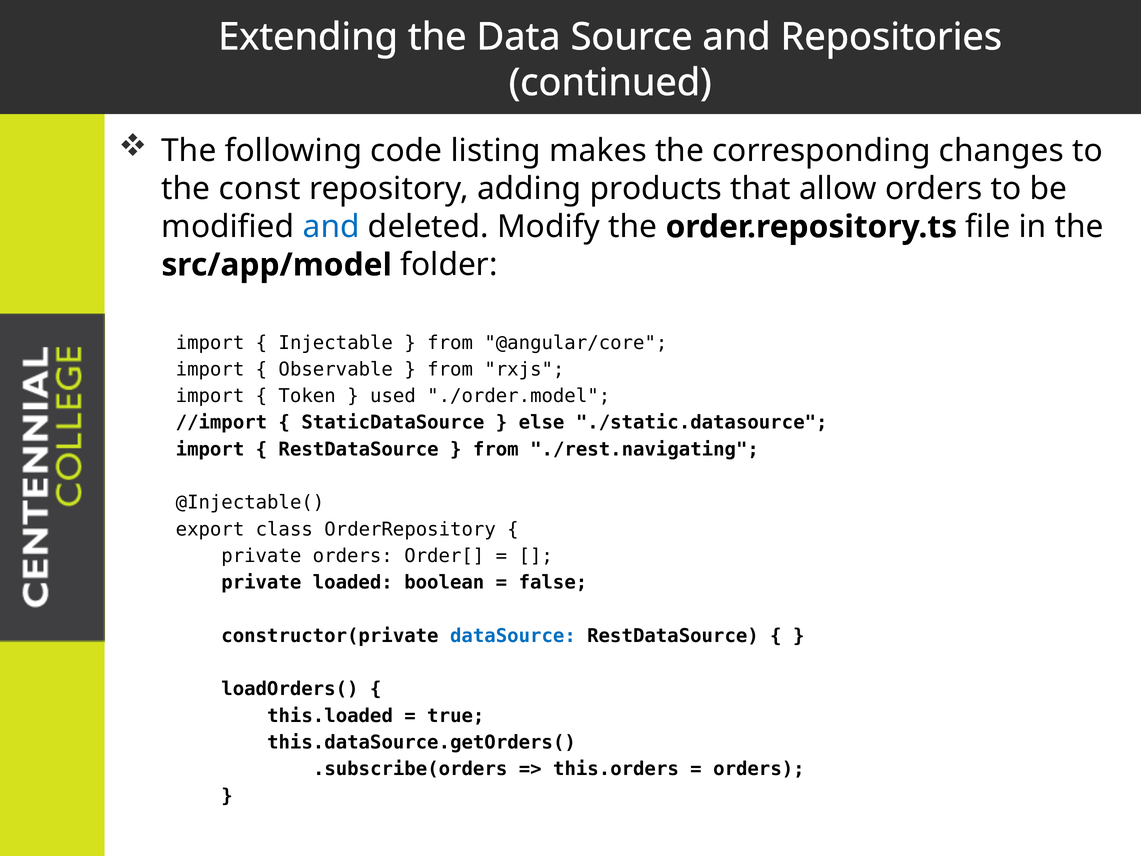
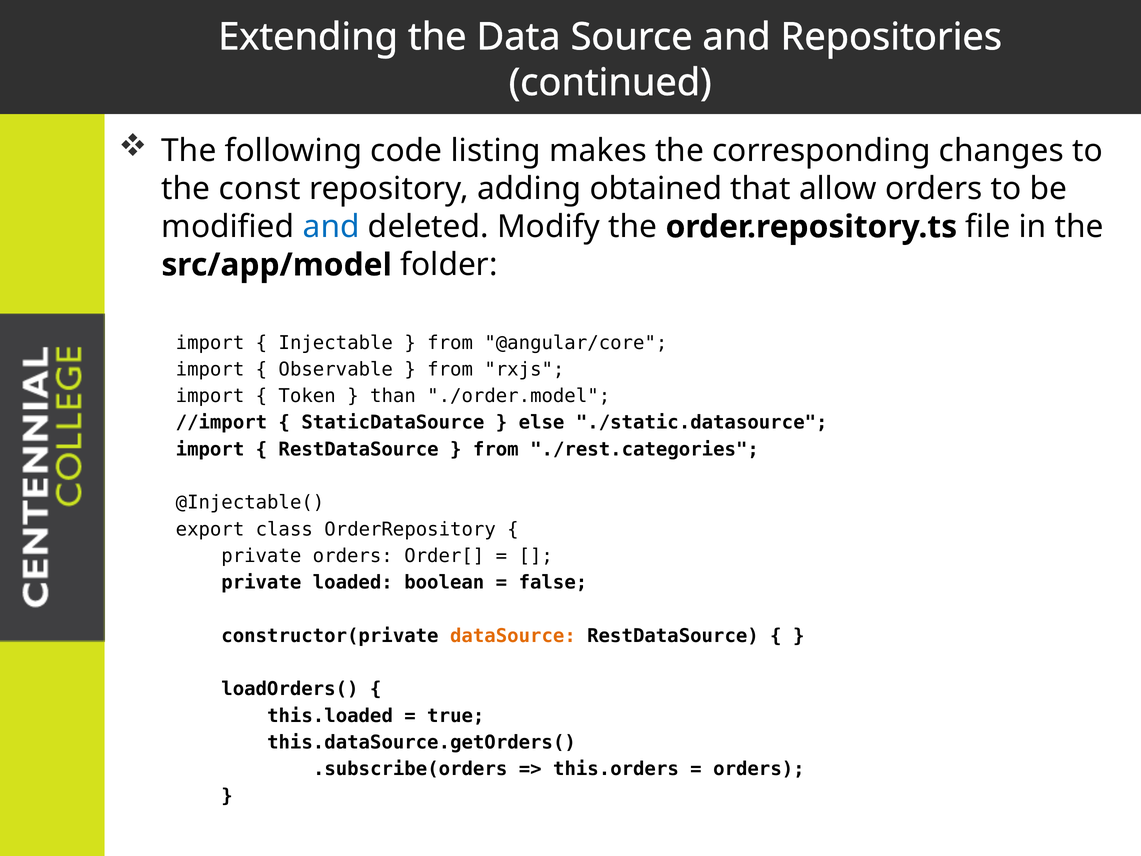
products: products -> obtained
used: used -> than
./rest.navigating: ./rest.navigating -> ./rest.categories
dataSource colour: blue -> orange
